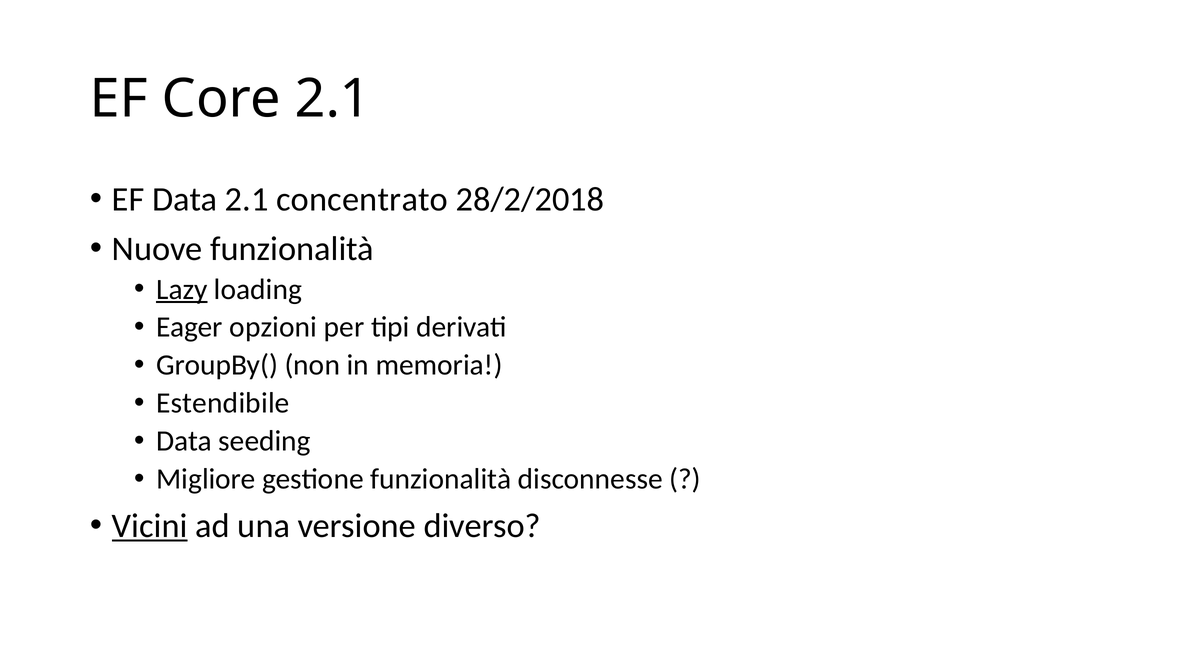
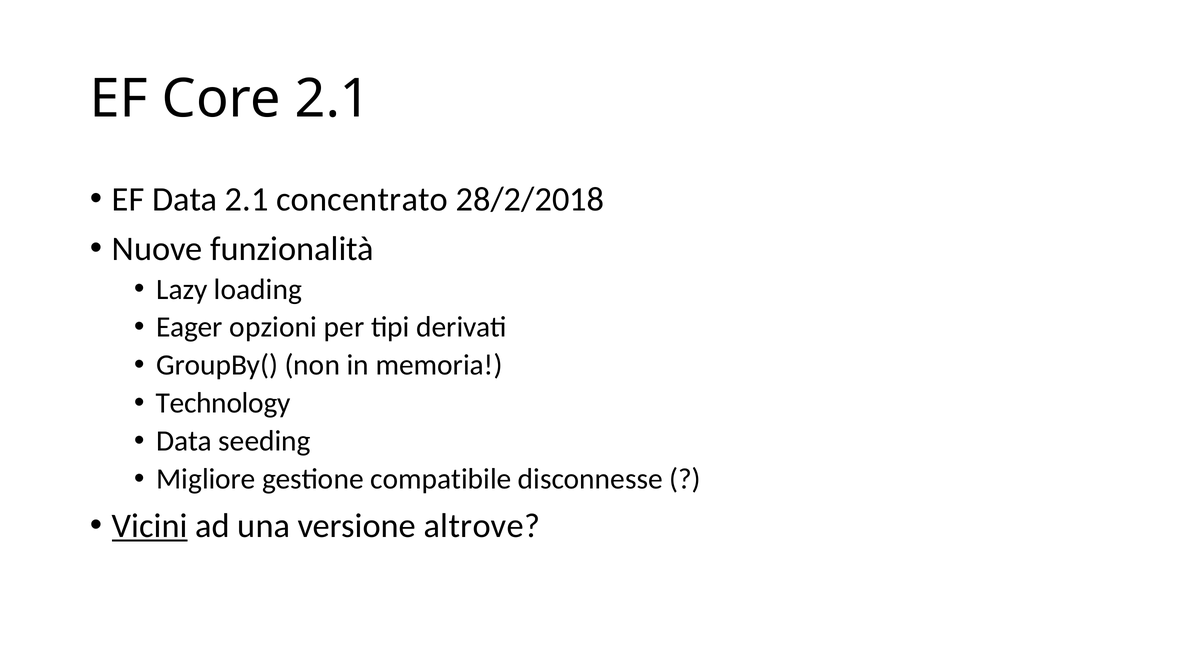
Lazy underline: present -> none
Estendibile: Estendibile -> Technology
gestione funzionalità: funzionalità -> compatibile
diverso: diverso -> altrove
